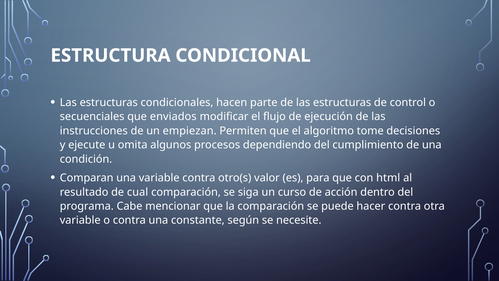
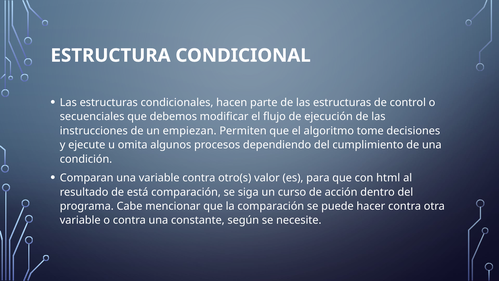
enviados: enviados -> debemos
cual: cual -> está
